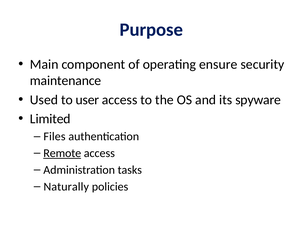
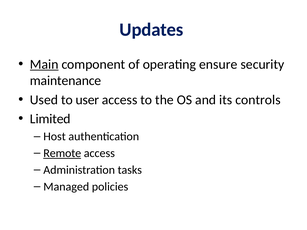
Purpose: Purpose -> Updates
Main underline: none -> present
spyware: spyware -> controls
Files: Files -> Host
Naturally: Naturally -> Managed
